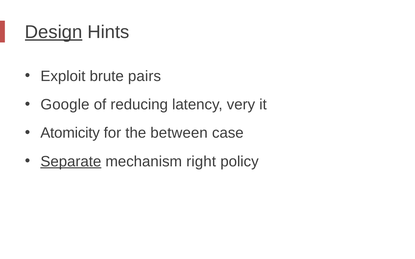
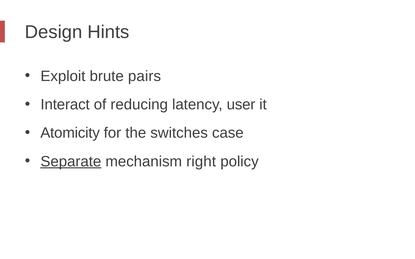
Design underline: present -> none
Google: Google -> Interact
very: very -> user
between: between -> switches
